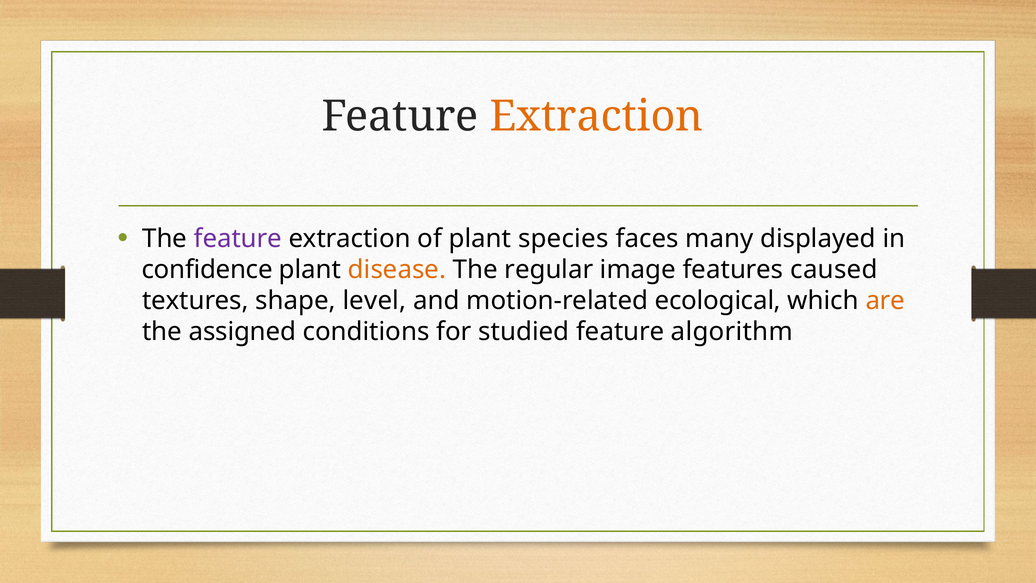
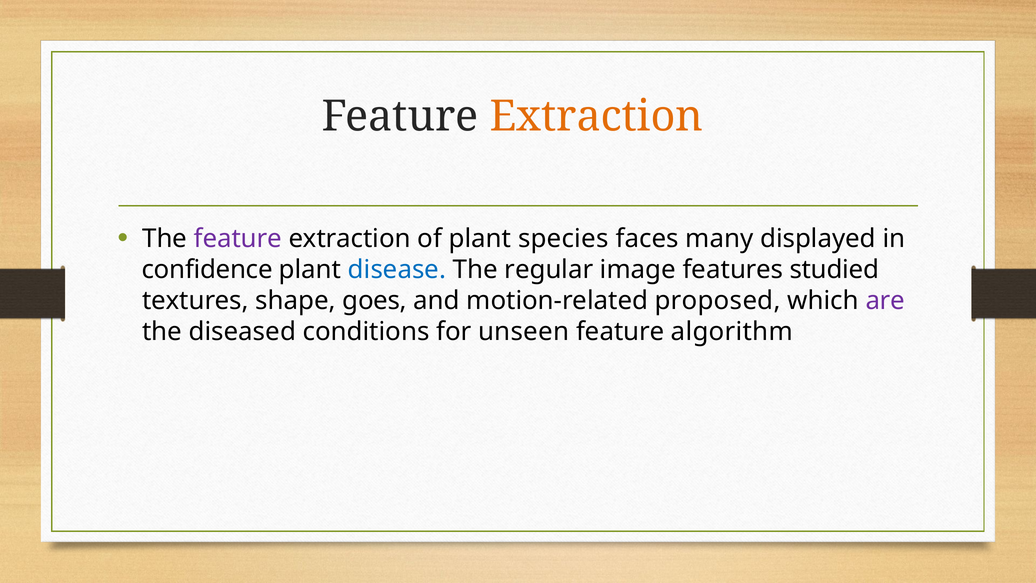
disease colour: orange -> blue
caused: caused -> studied
level: level -> goes
ecological: ecological -> proposed
are colour: orange -> purple
assigned: assigned -> diseased
studied: studied -> unseen
